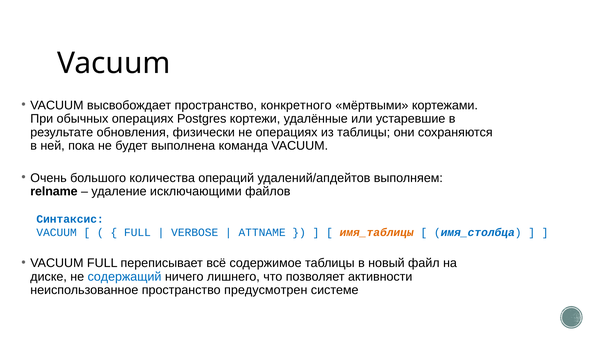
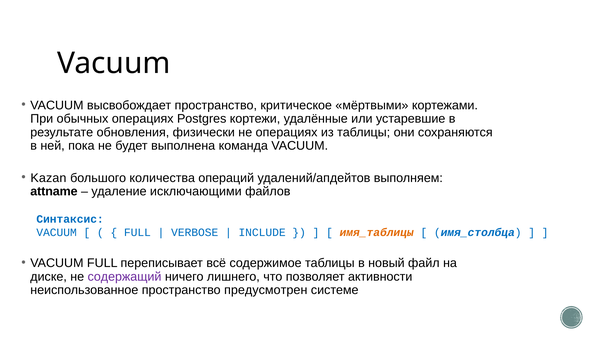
конкретного: конкретного -> критическое
Очень: Очень -> Kazan
relname: relname -> attname
ATTNAME: ATTNAME -> INCLUDE
содержащий colour: blue -> purple
